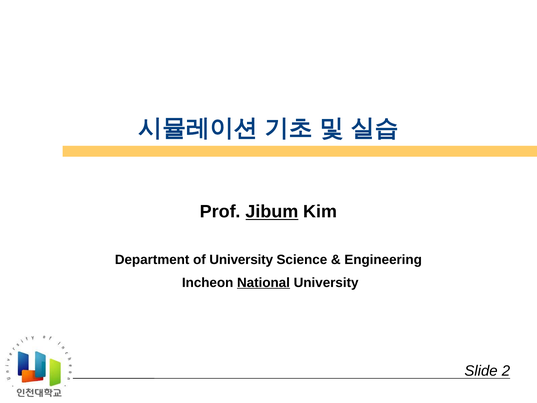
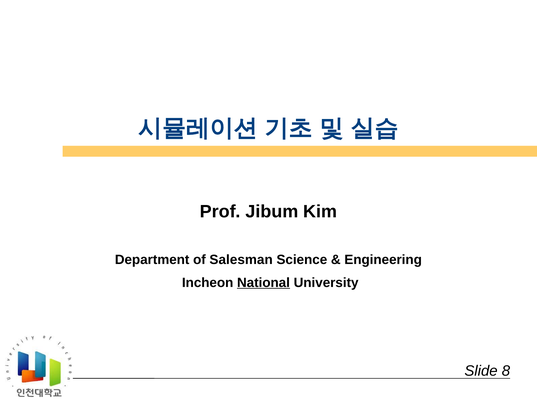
Jibum underline: present -> none
of University: University -> Salesman
2: 2 -> 8
